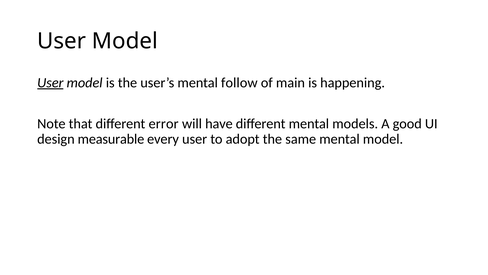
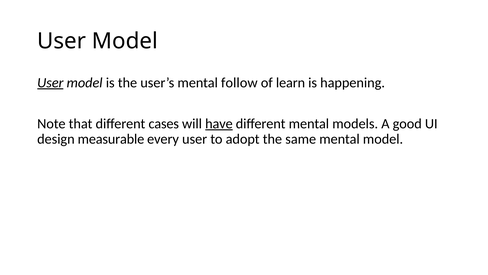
main: main -> learn
error: error -> cases
have underline: none -> present
